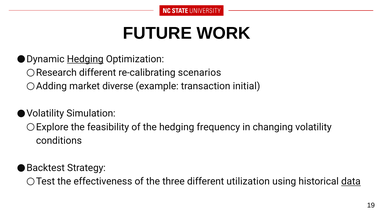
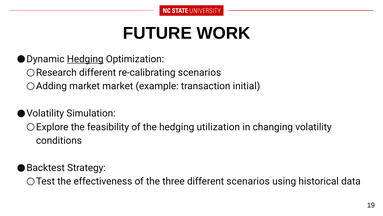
market diverse: diverse -> market
frequency: frequency -> utilization
different utilization: utilization -> scenarios
data underline: present -> none
